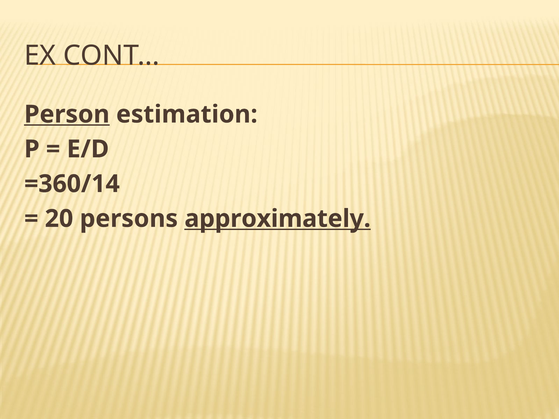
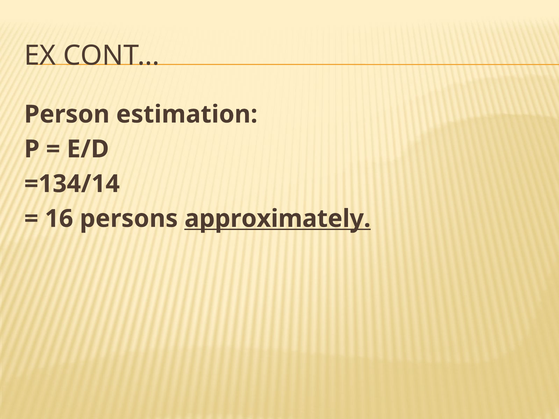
Person underline: present -> none
=360/14: =360/14 -> =134/14
20: 20 -> 16
